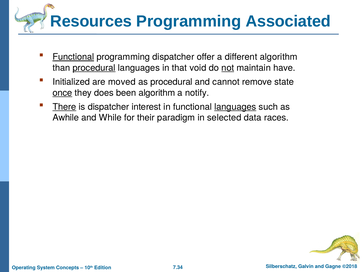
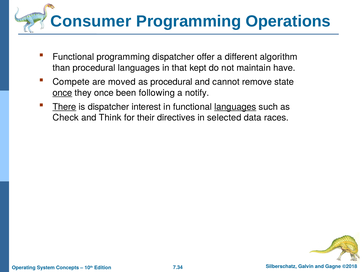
Resources: Resources -> Consumer
Associated: Associated -> Operations
Functional at (73, 57) underline: present -> none
procedural at (94, 68) underline: present -> none
void: void -> kept
not underline: present -> none
Initialized: Initialized -> Compete
they does: does -> once
been algorithm: algorithm -> following
Awhile: Awhile -> Check
While: While -> Think
paradigm: paradigm -> directives
